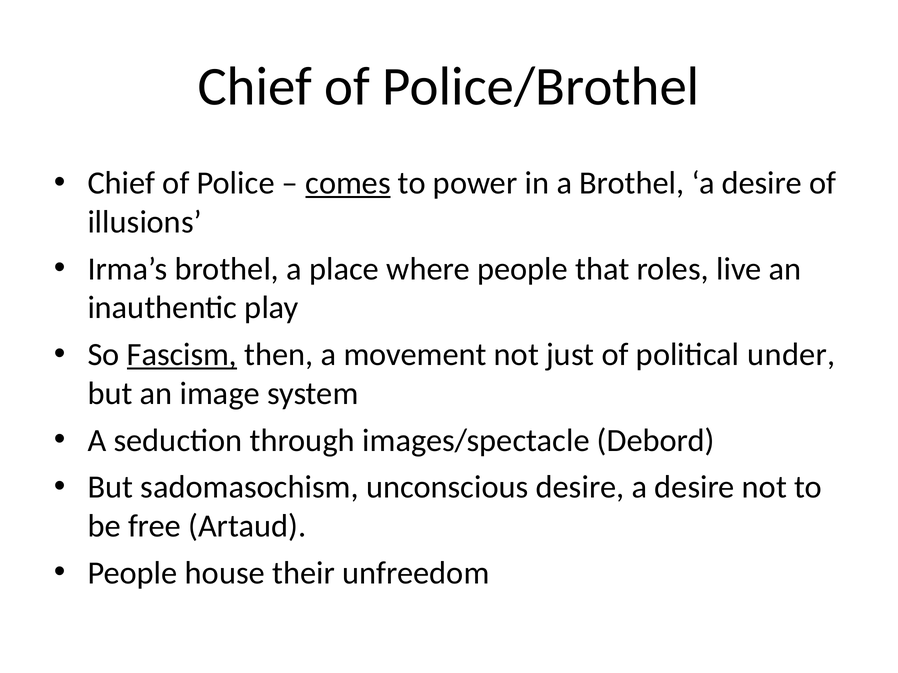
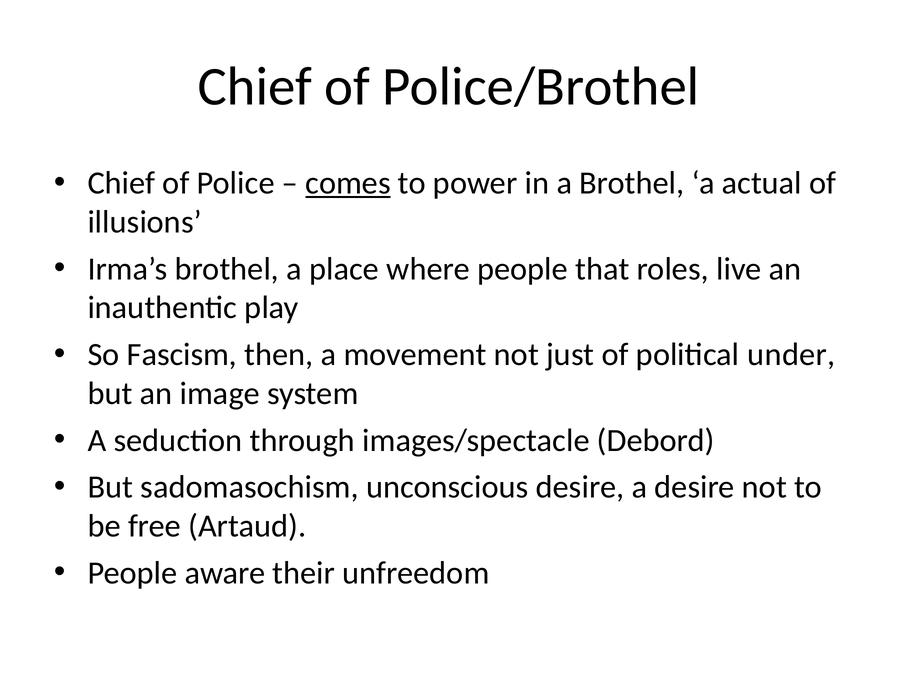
Brothel a desire: desire -> actual
Fascism underline: present -> none
house: house -> aware
